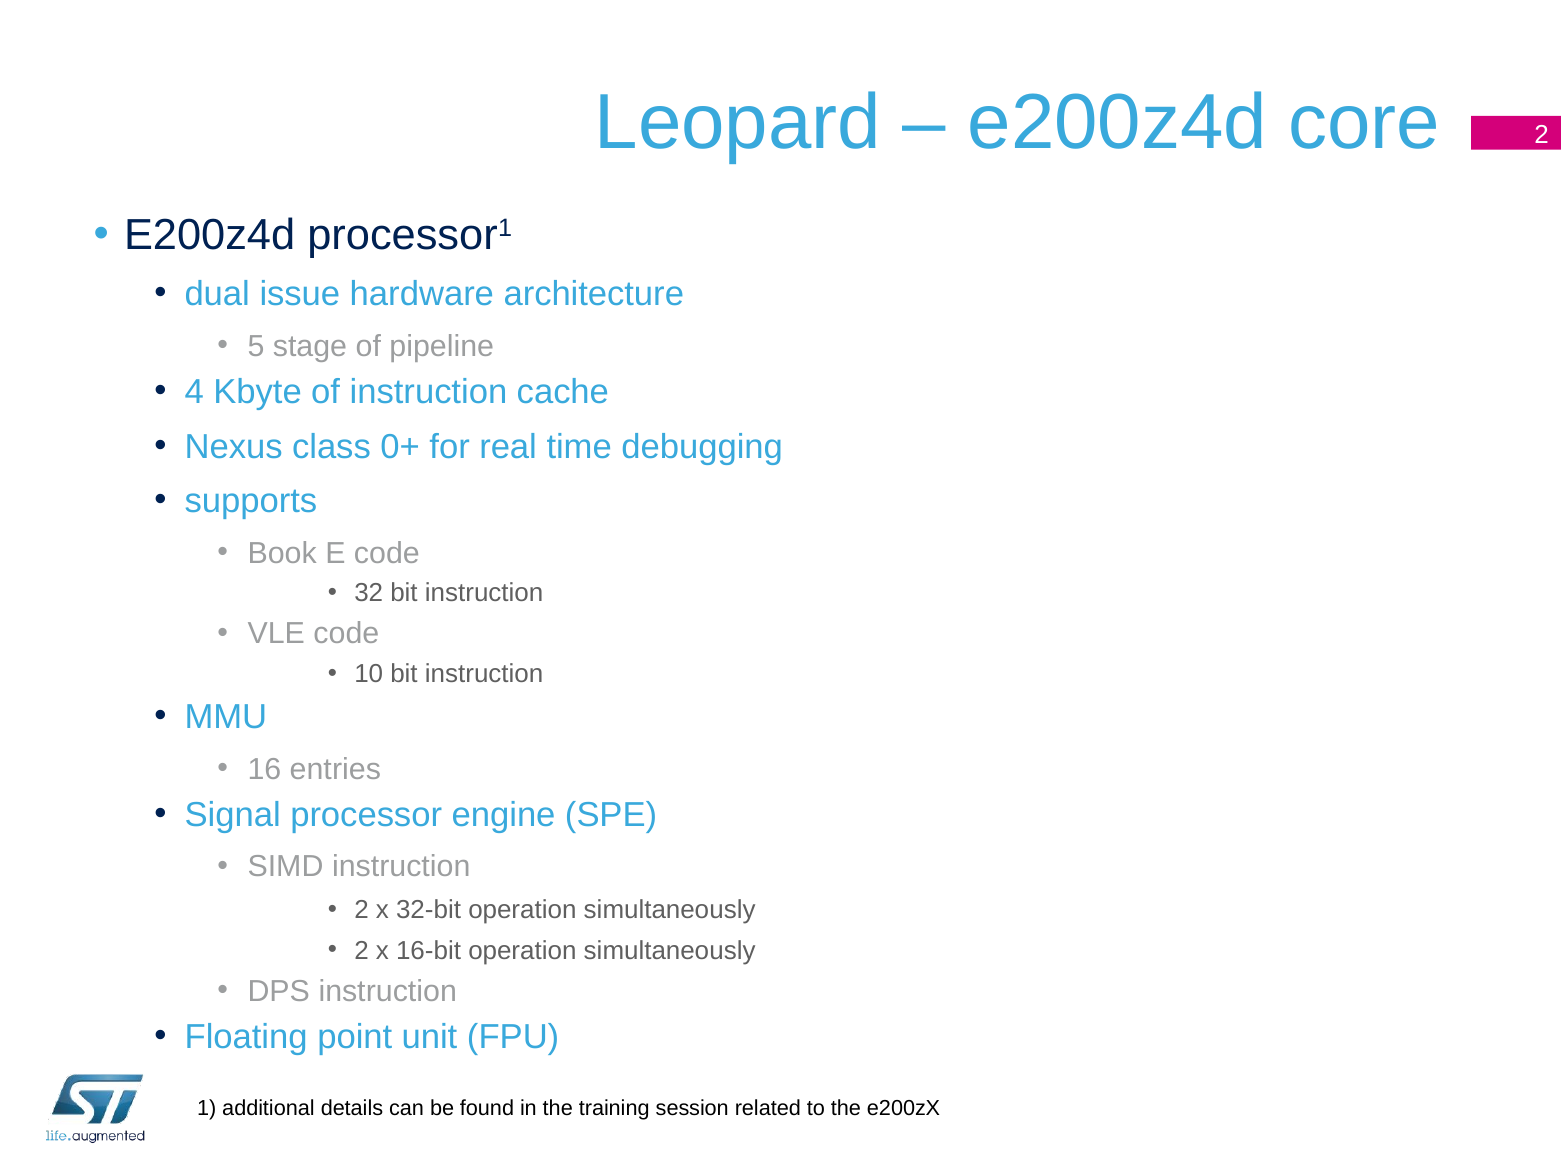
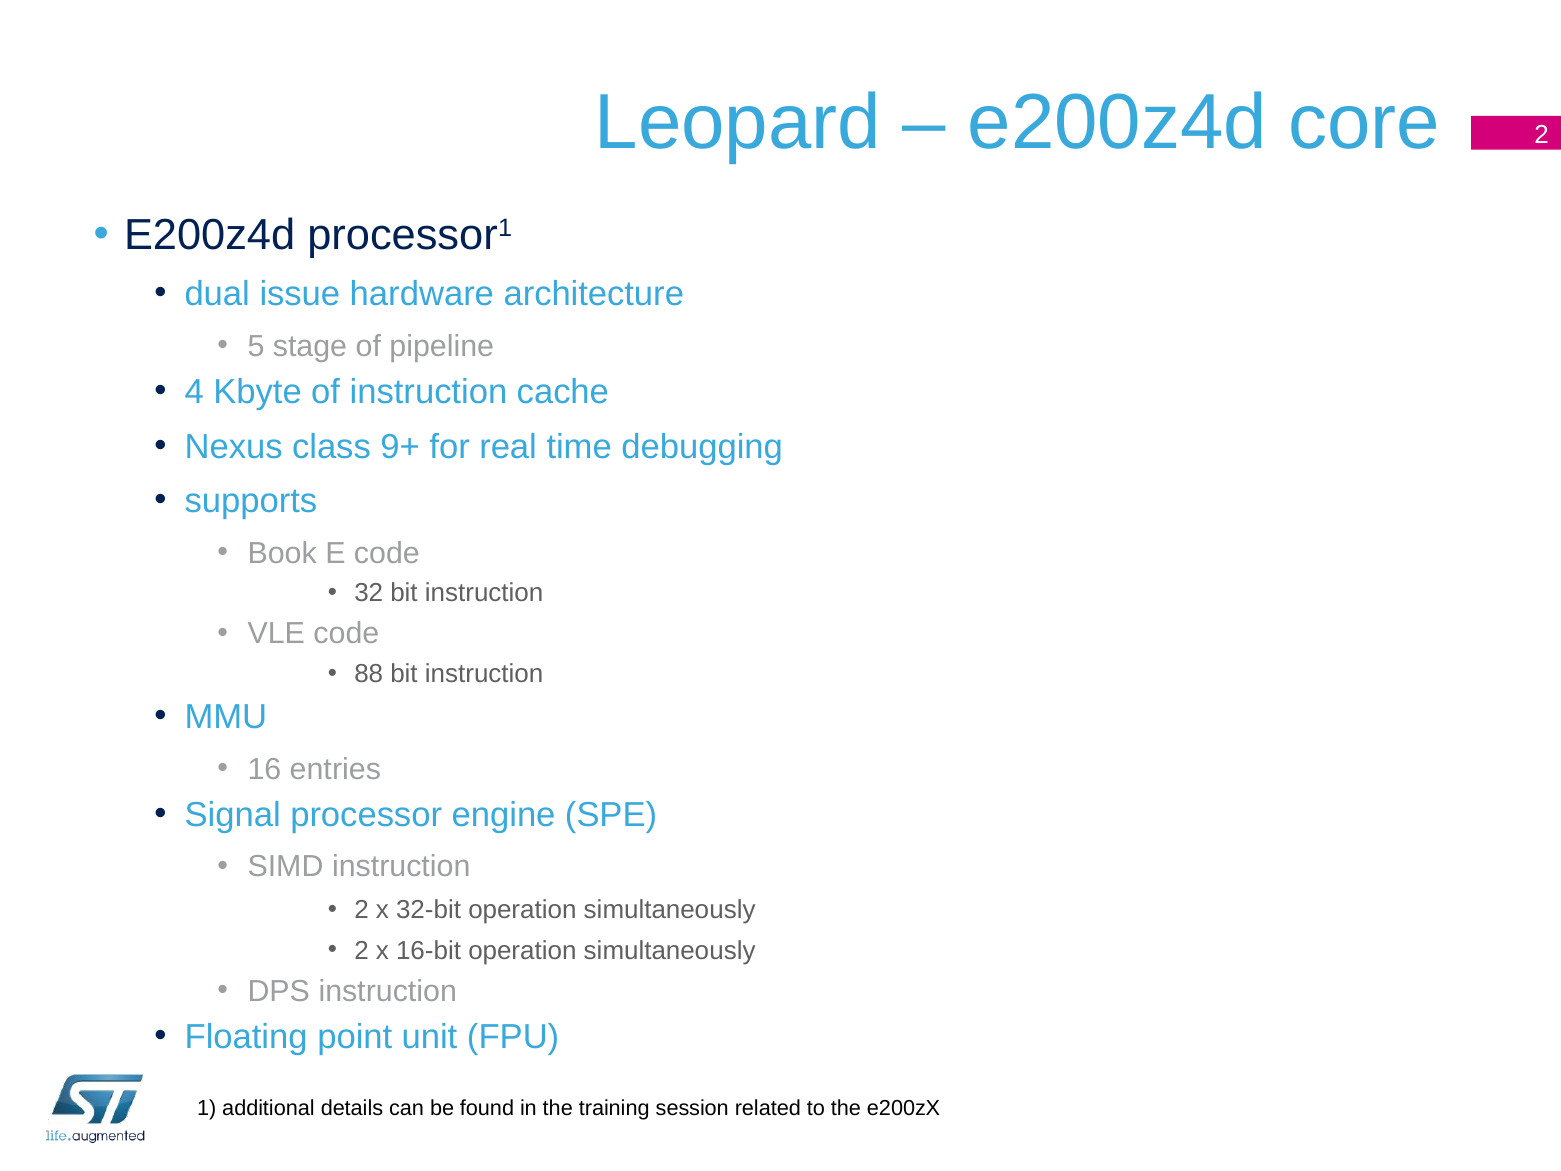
0+: 0+ -> 9+
10: 10 -> 88
